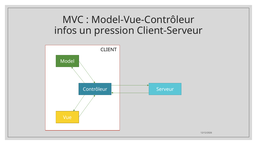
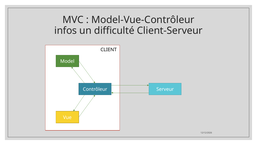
pression: pression -> difficulté
